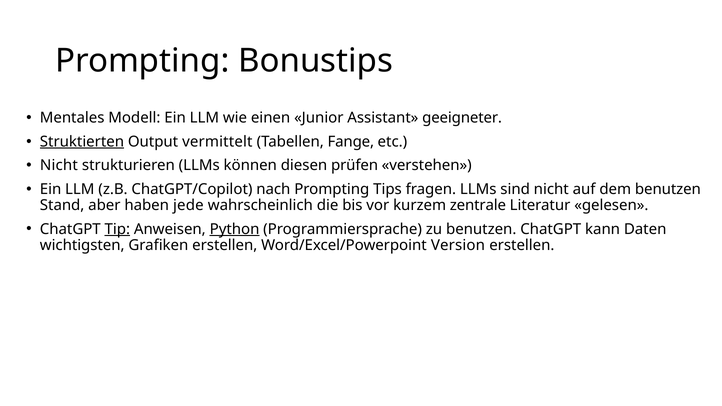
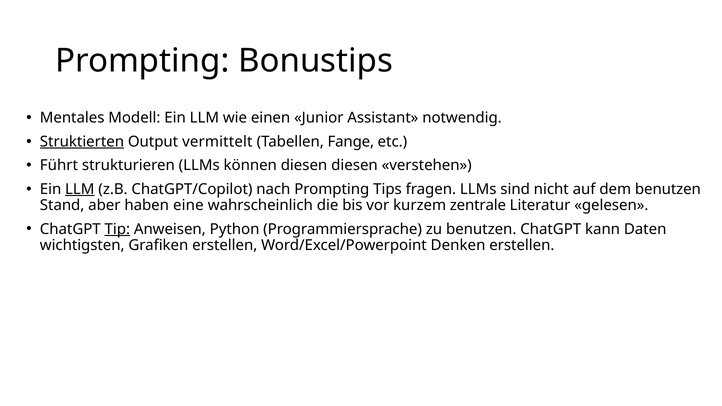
geeigneter: geeigneter -> notwendig
Nicht at (59, 165): Nicht -> Führt
diesen prüfen: prüfen -> diesen
LLM at (80, 189) underline: none -> present
jede: jede -> eine
Python underline: present -> none
Version: Version -> Denken
